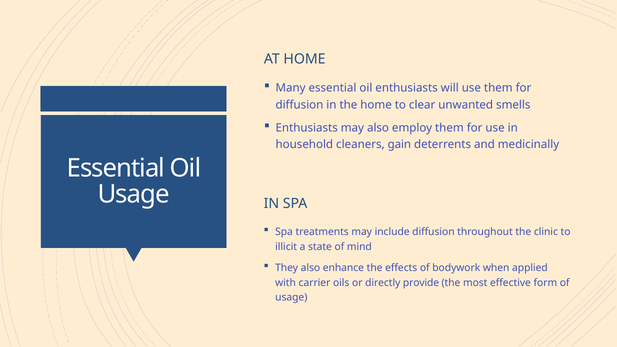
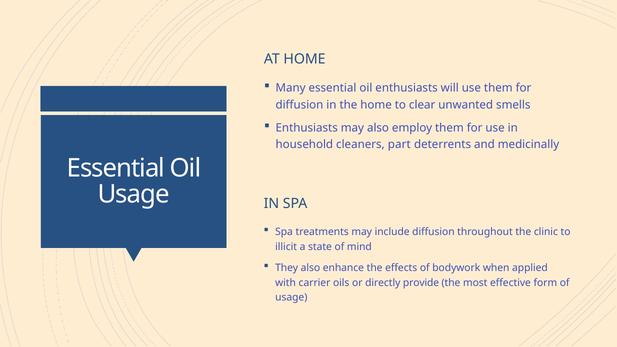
gain: gain -> part
